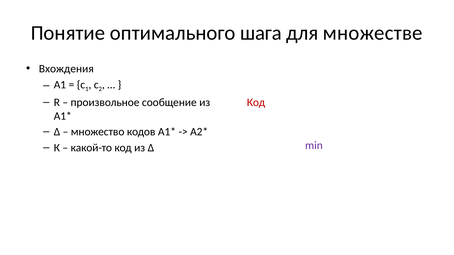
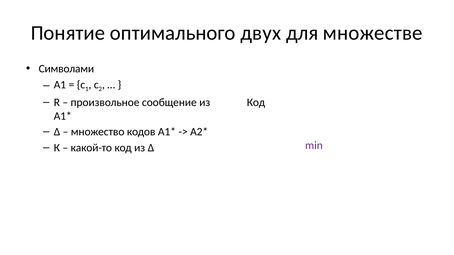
шага: шага -> двух
Вхождения: Вхождения -> Символами
Код at (256, 103) colour: red -> black
